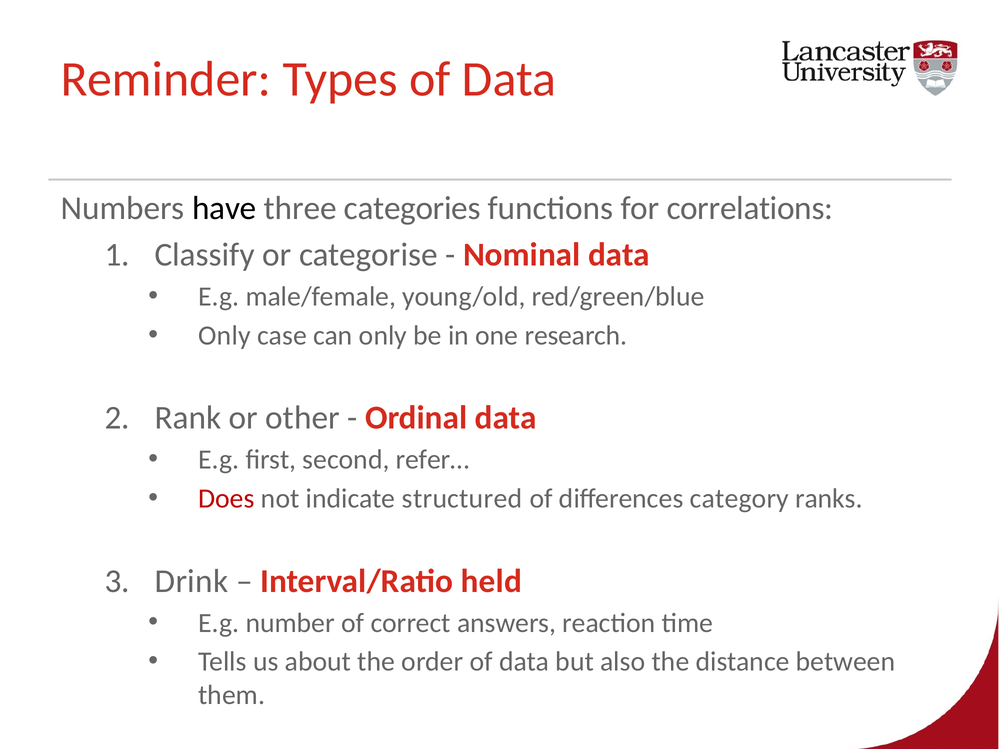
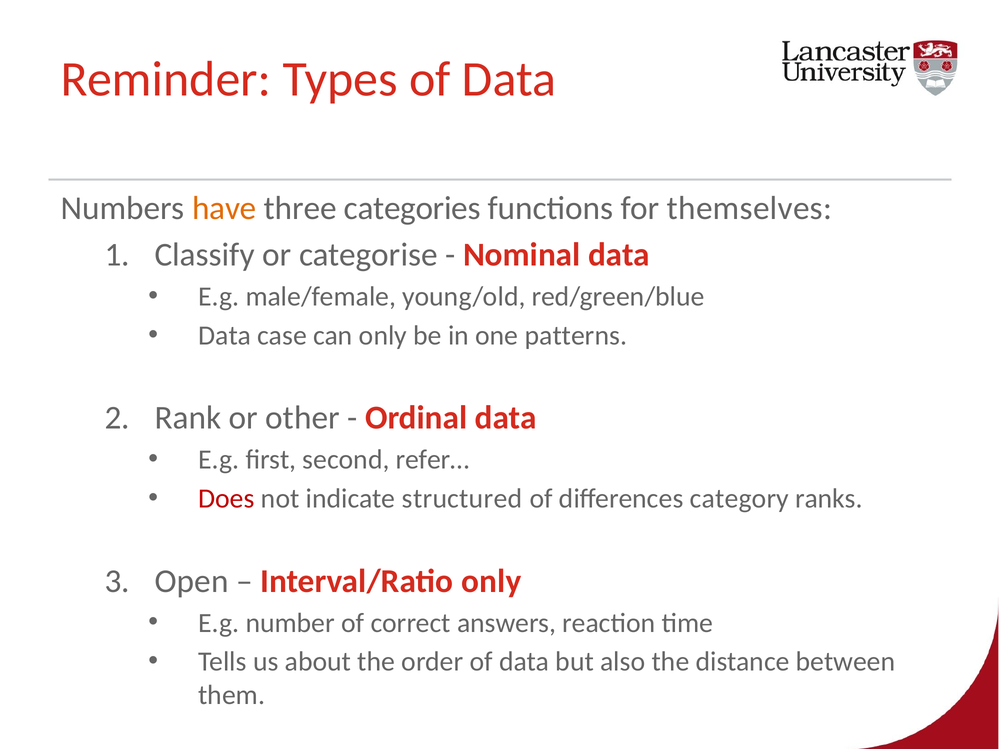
have colour: black -> orange
correlations: correlations -> themselves
Only at (225, 336): Only -> Data
research: research -> patterns
Drink: Drink -> Open
Interval/Ratio held: held -> only
